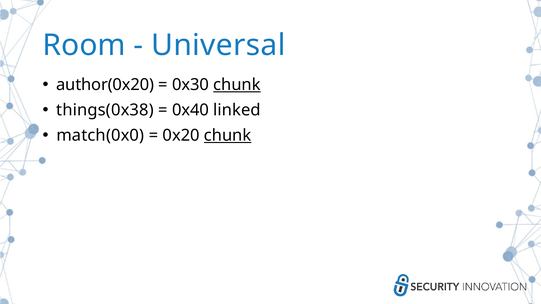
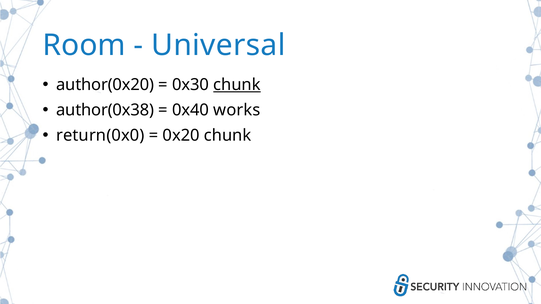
things(0x38: things(0x38 -> author(0x38
linked: linked -> works
match(0x0: match(0x0 -> return(0x0
chunk at (228, 135) underline: present -> none
